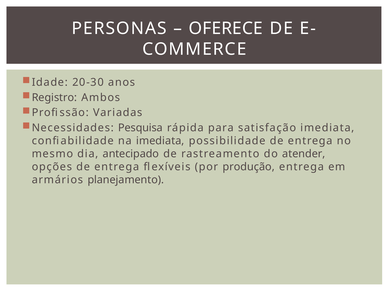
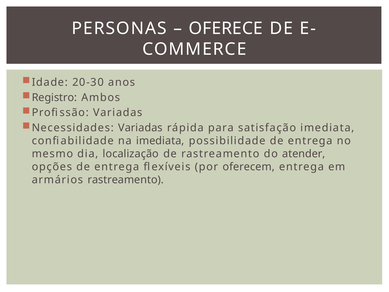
Necessidades Pesquisa: Pesquisa -> Variadas
antecipado: antecipado -> localização
produção: produção -> oferecem
armários planejamento: planejamento -> rastreamento
